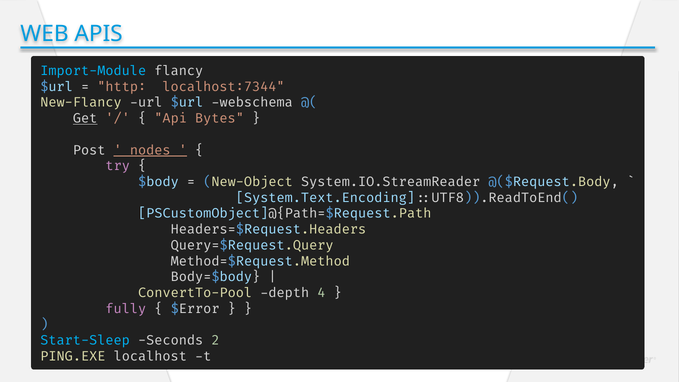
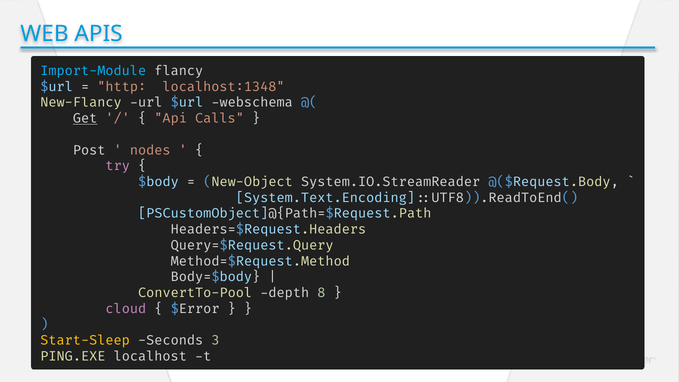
http://localhost:7344: http://localhost:7344 -> http://localhost:1348
Bytes: Bytes -> Calls
/nodes/ underline: present -> none
4: 4 -> 8
fully: fully -> cloud
Start-Sleep colour: light blue -> yellow
2: 2 -> 3
